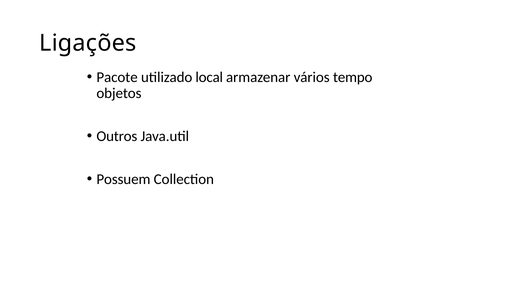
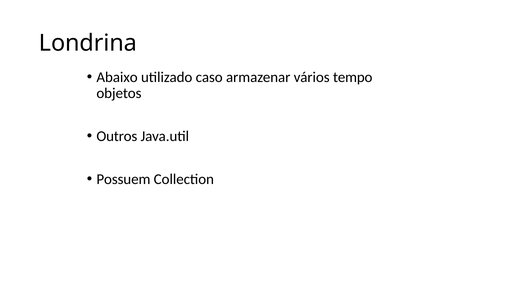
Ligações: Ligações -> Londrina
Pacote: Pacote -> Abaixo
local: local -> caso
